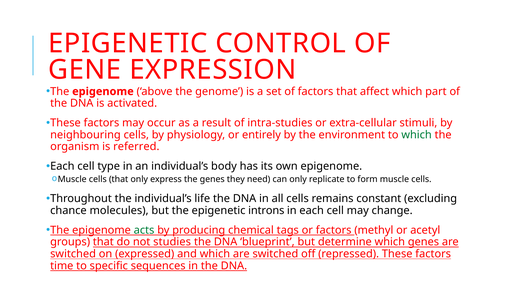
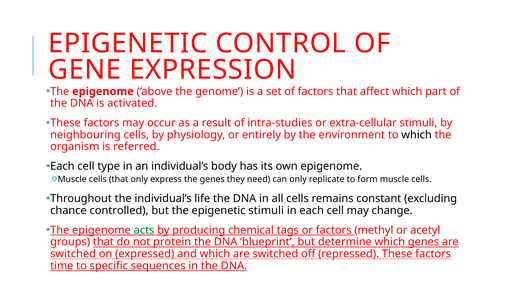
which at (417, 135) colour: green -> black
molecules: molecules -> controlled
epigenetic introns: introns -> stimuli
studies: studies -> protein
